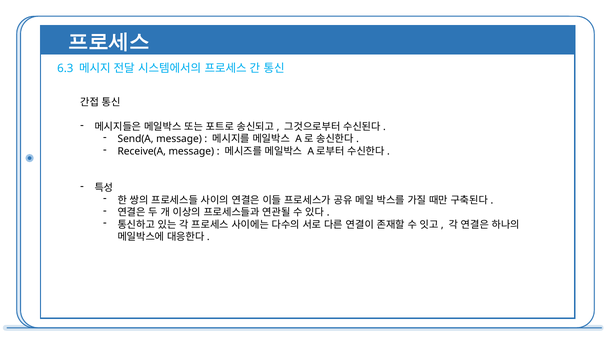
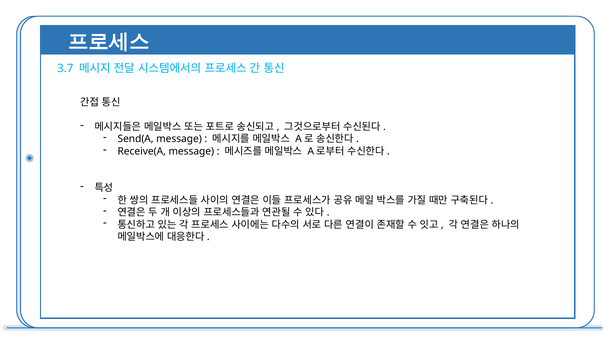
6.3: 6.3 -> 3.7
